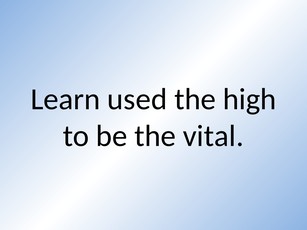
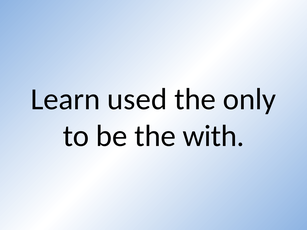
high: high -> only
vital: vital -> with
